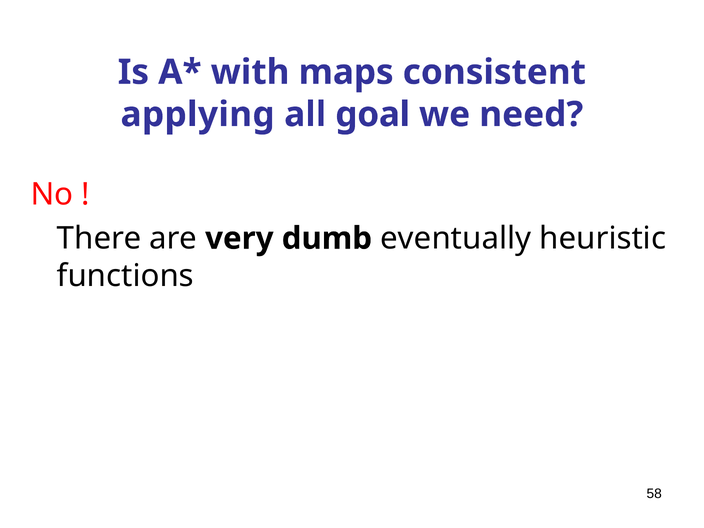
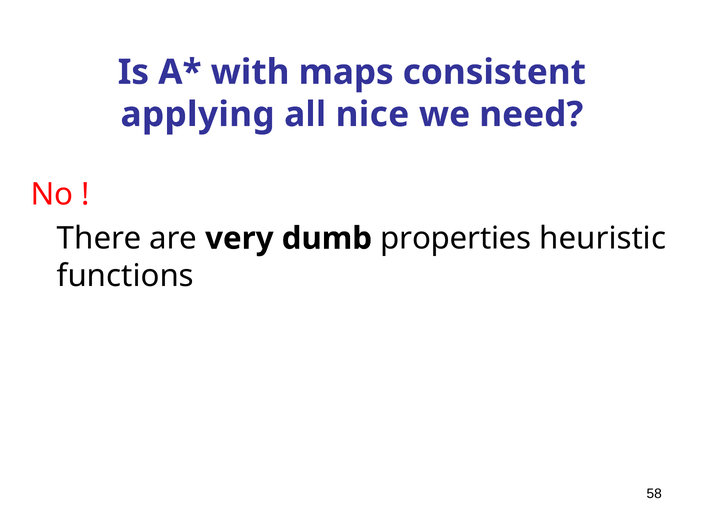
goal: goal -> nice
eventually: eventually -> properties
